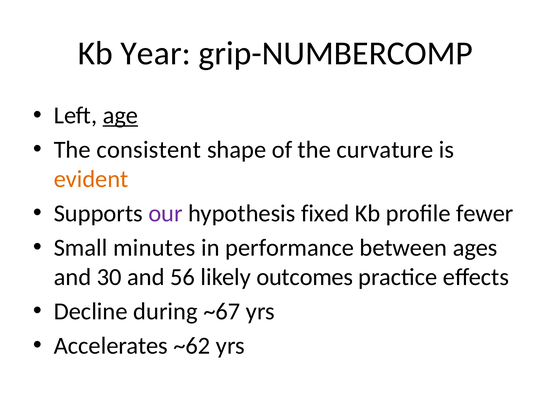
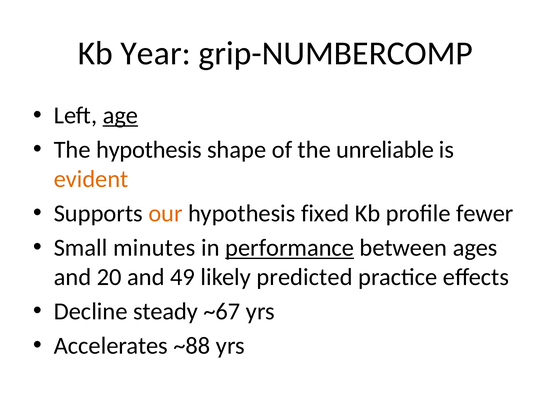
The consistent: consistent -> hypothesis
curvature: curvature -> unreliable
our colour: purple -> orange
performance underline: none -> present
30: 30 -> 20
56: 56 -> 49
outcomes: outcomes -> predicted
during: during -> steady
~62: ~62 -> ~88
